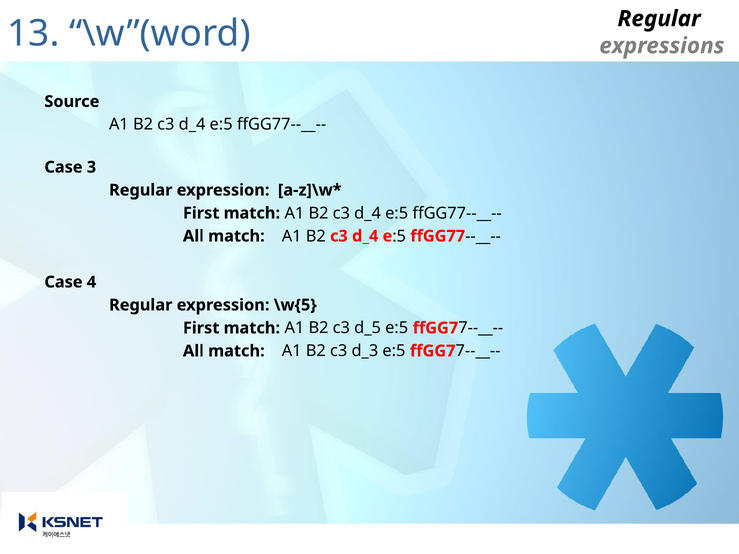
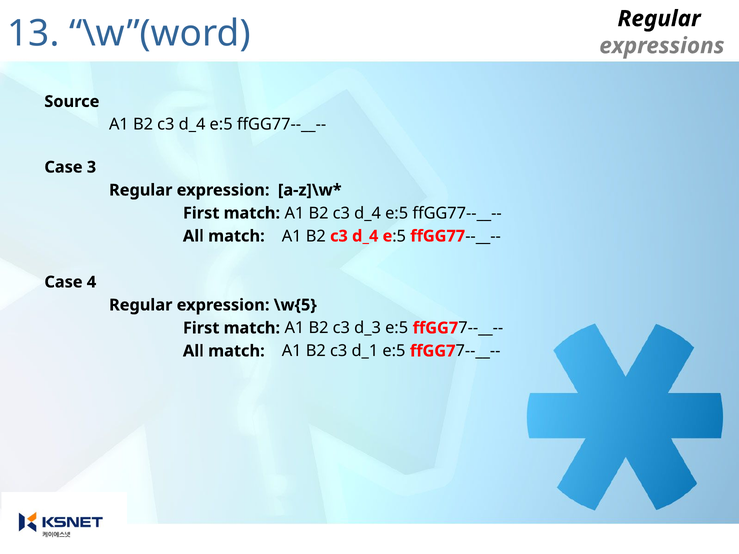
d_5: d_5 -> d_3
d_3: d_3 -> d_1
